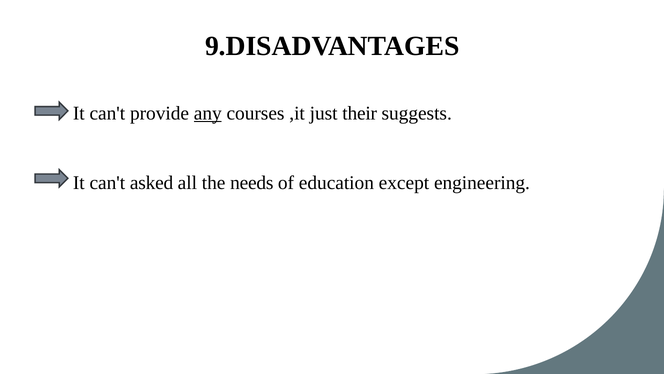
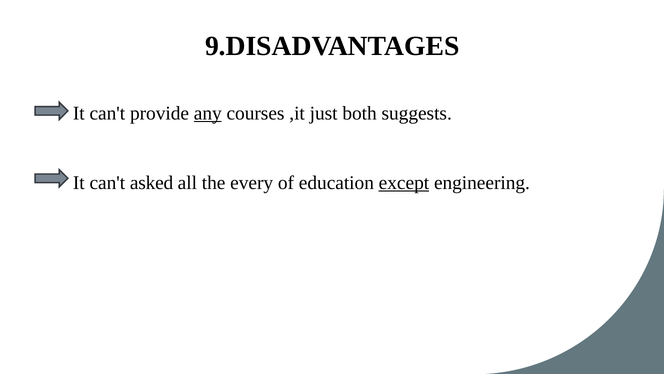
their: their -> both
needs: needs -> every
except underline: none -> present
